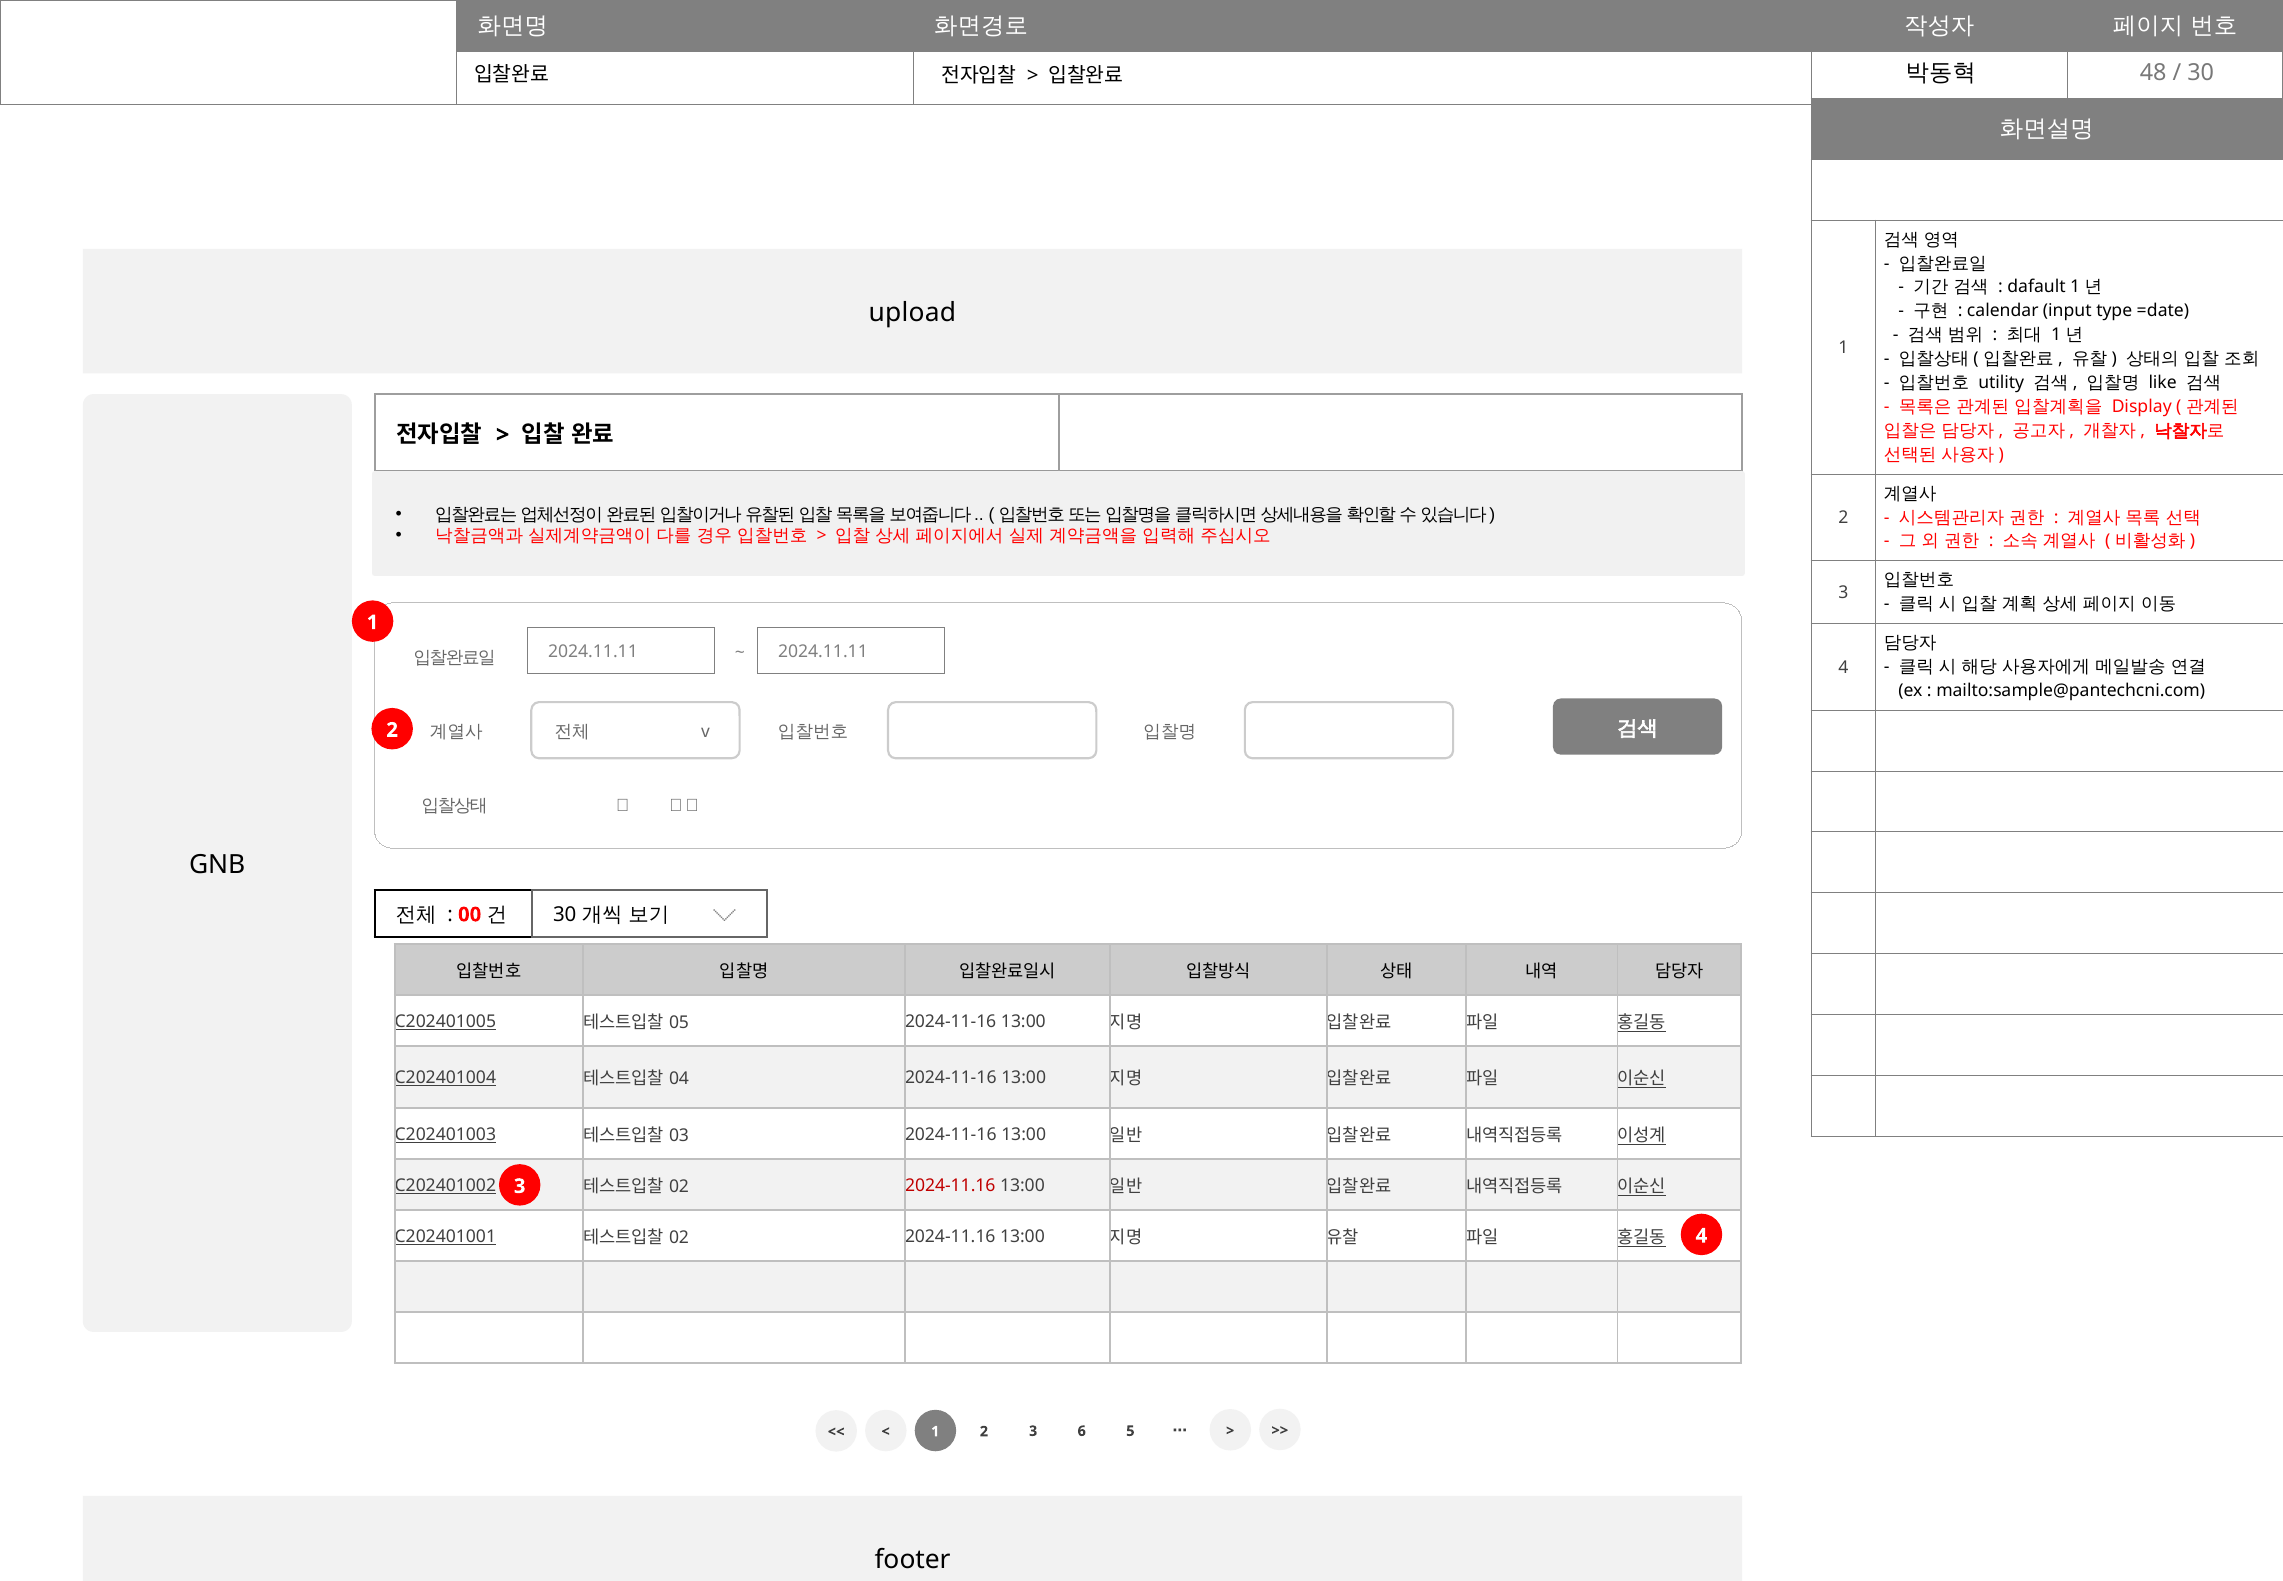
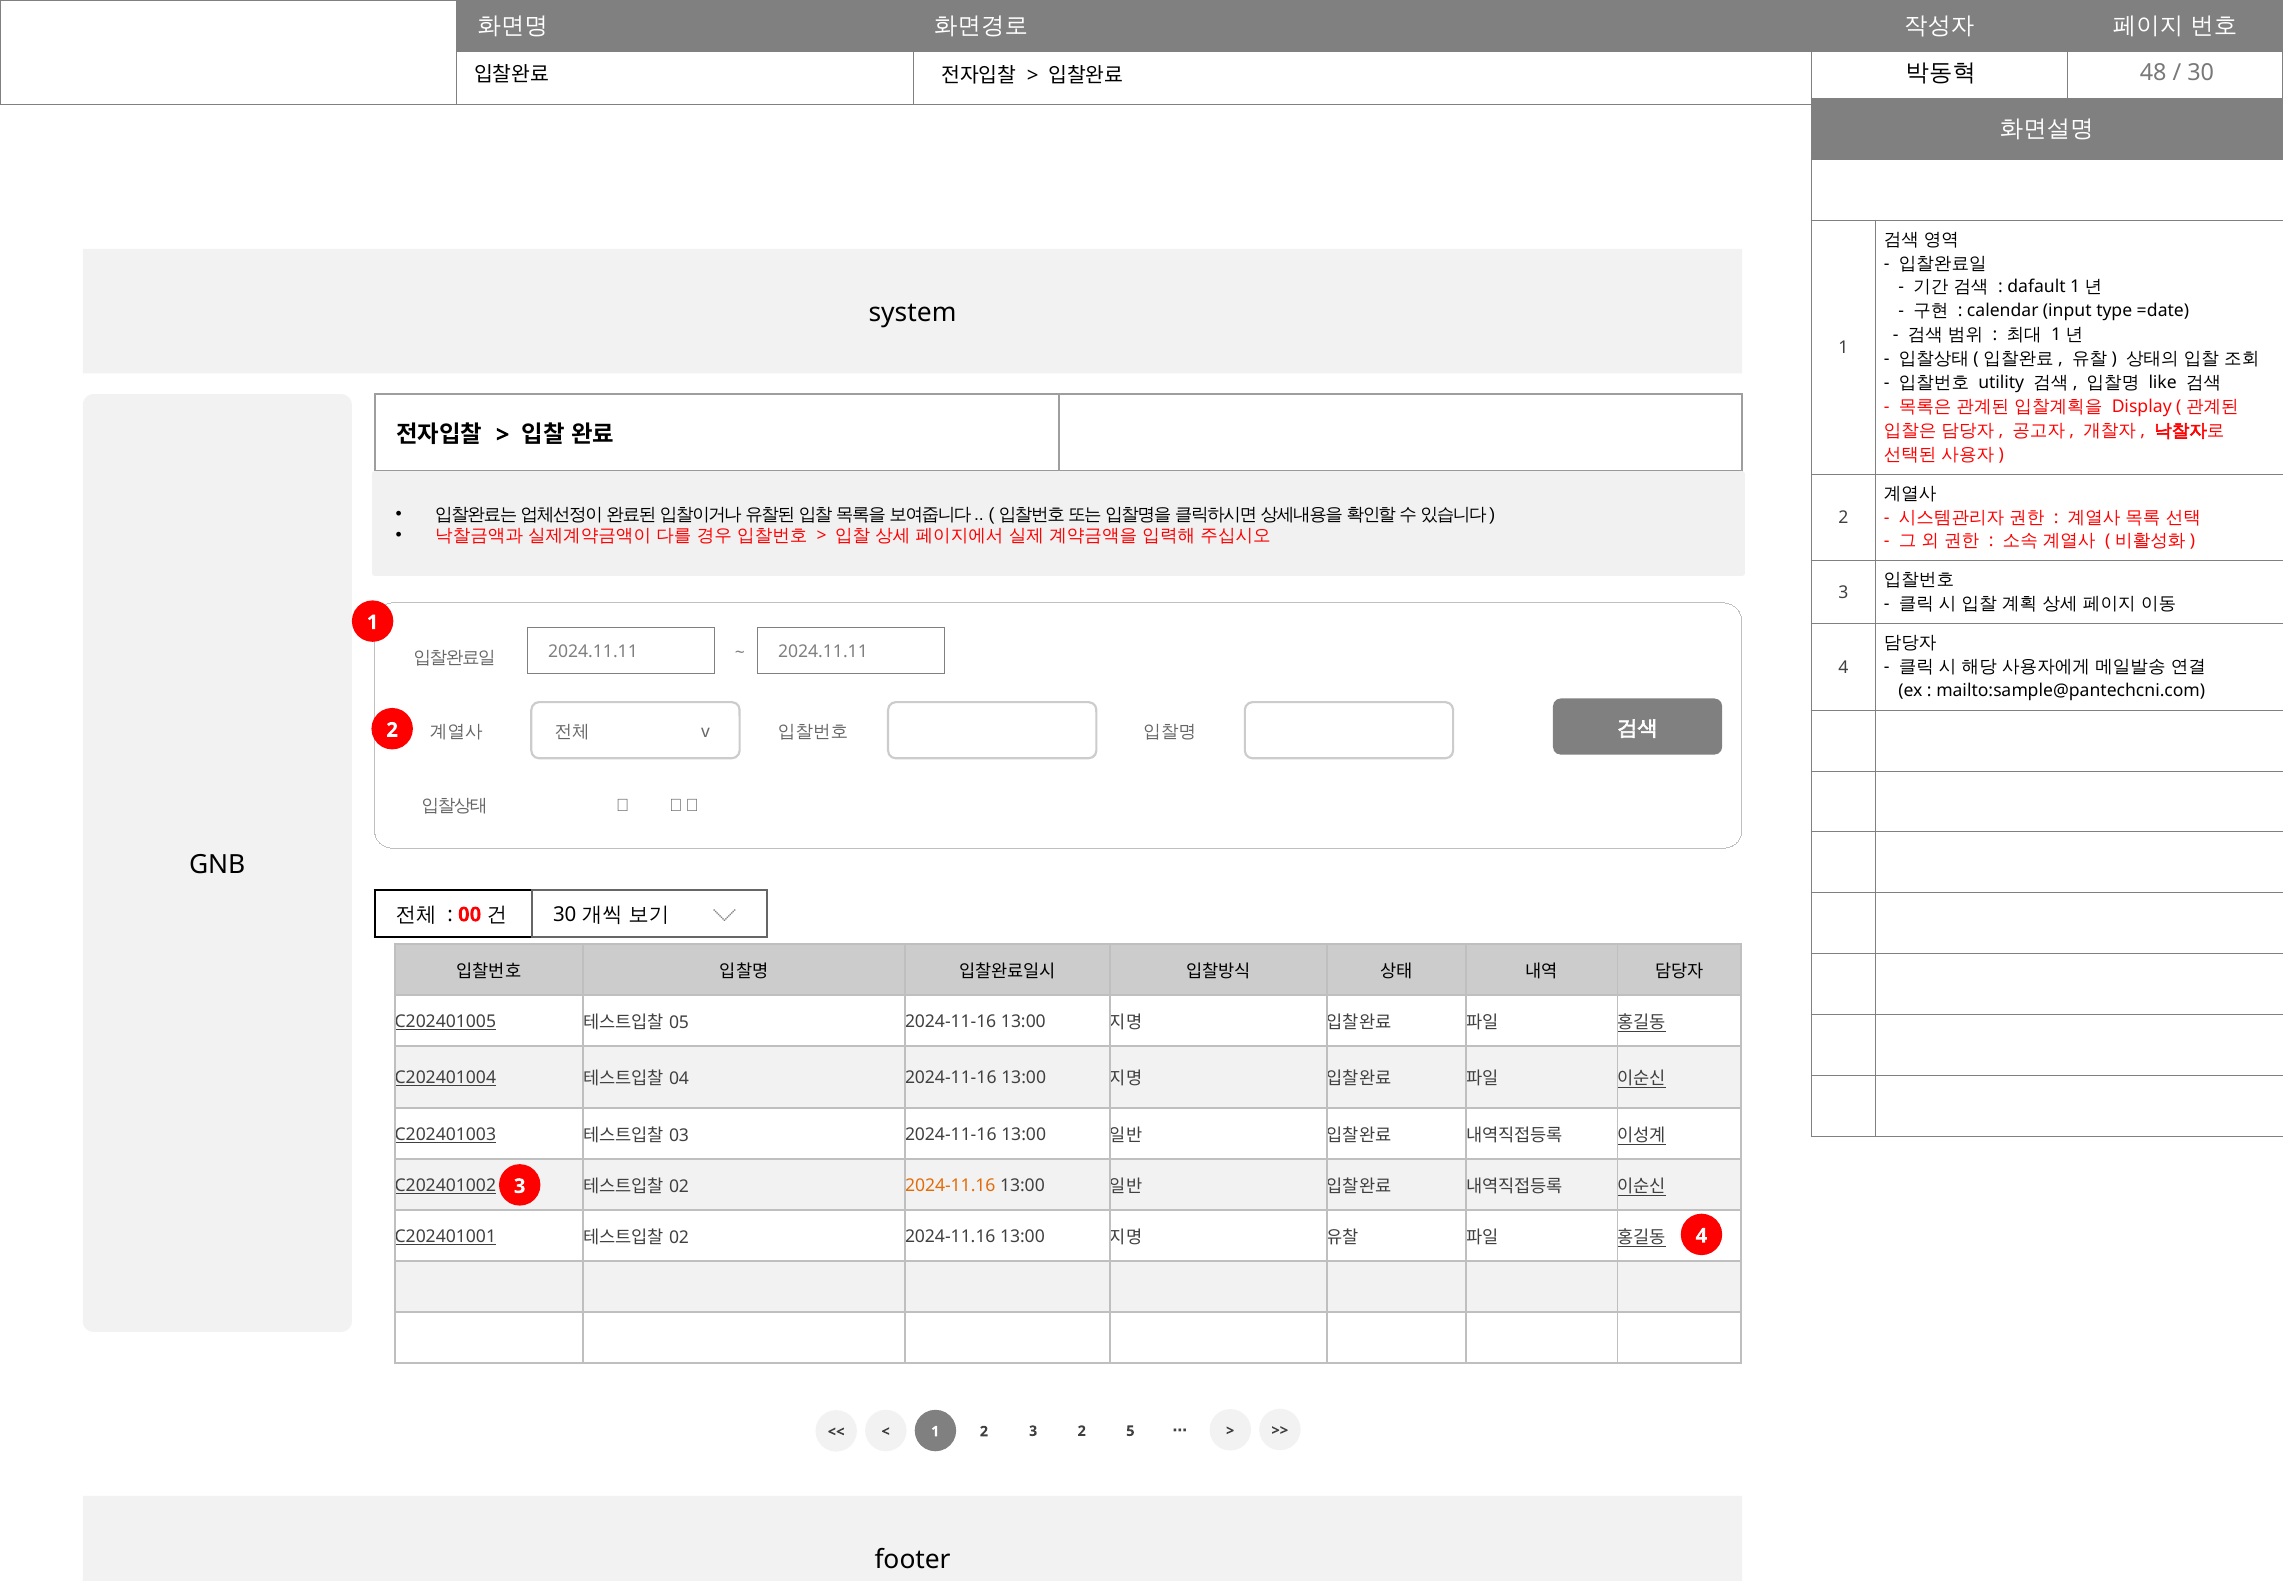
upload: upload -> system
2024-11.16 at (950, 1185) colour: red -> orange
3 6: 6 -> 2
